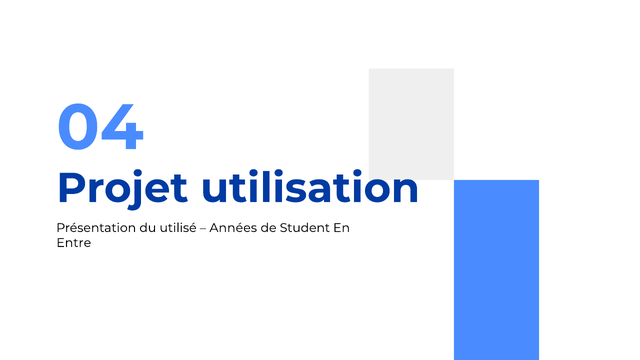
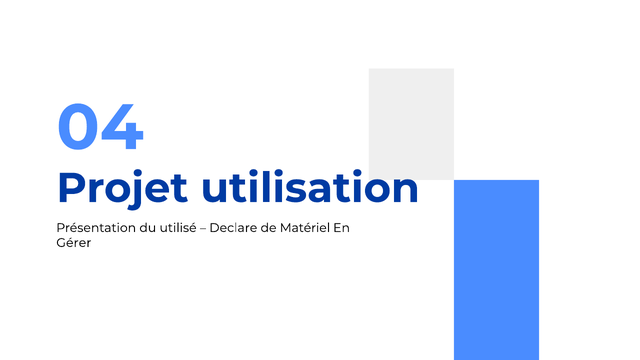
Années: Années -> Declare
Student: Student -> Matériel
Entre: Entre -> Gérer
